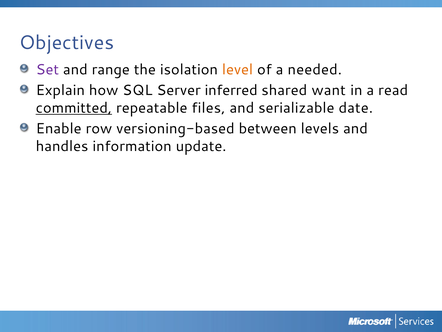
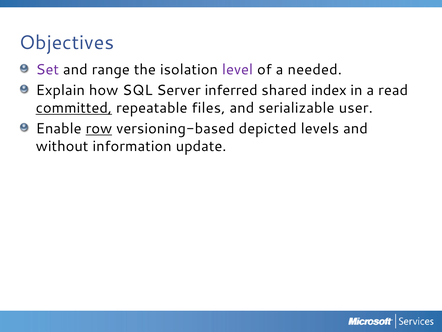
level colour: orange -> purple
want: want -> index
date: date -> user
row underline: none -> present
between: between -> depicted
handles: handles -> without
